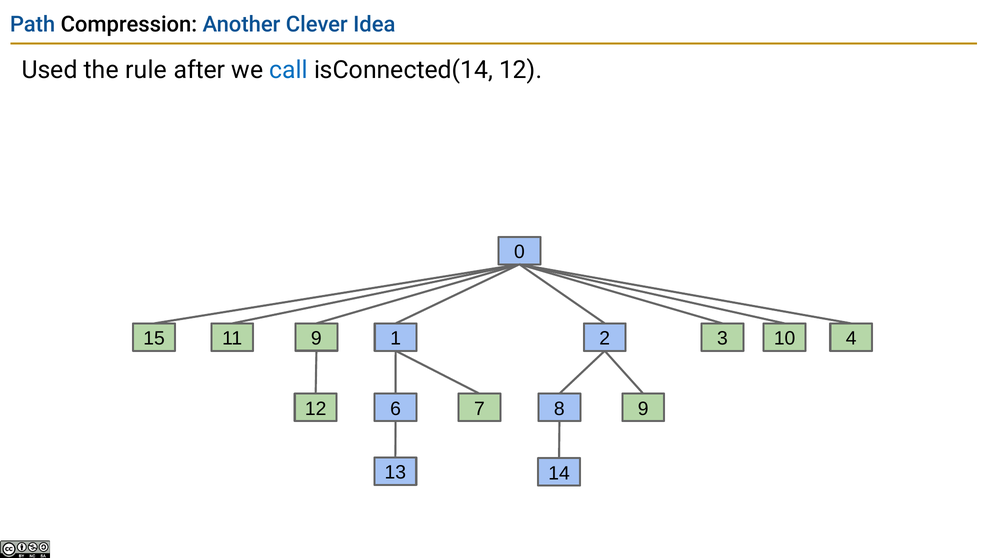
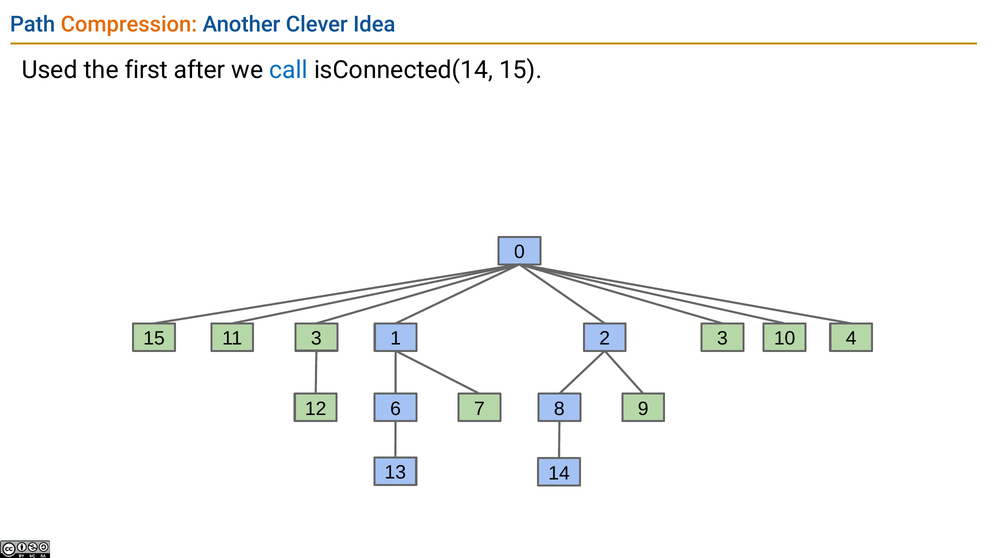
Compression colour: black -> orange
rule: rule -> first
isConnected(14 12: 12 -> 15
11 9: 9 -> 3
